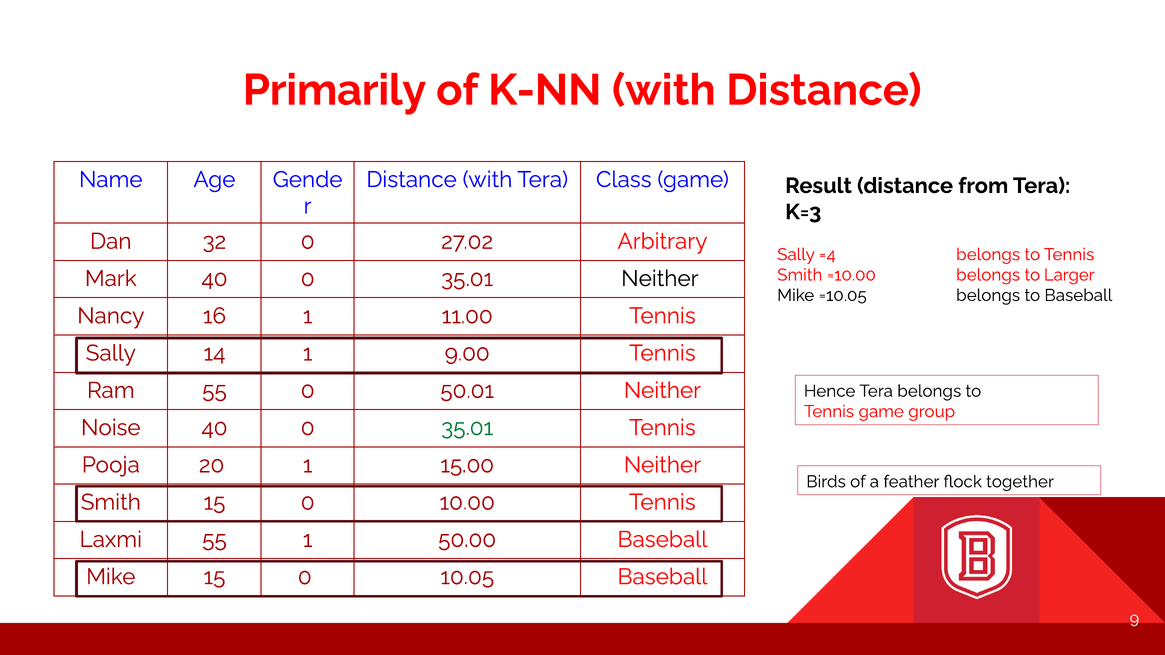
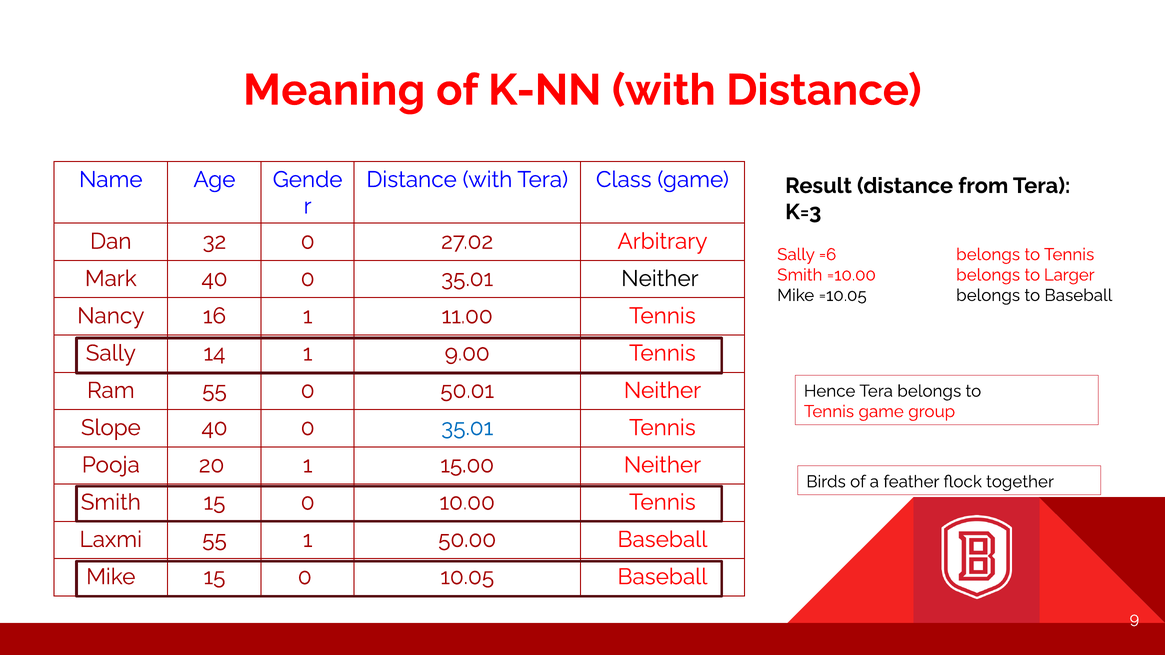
Primarily: Primarily -> Meaning
=4: =4 -> =6
Noise: Noise -> Slope
35.01 at (467, 428) colour: green -> blue
